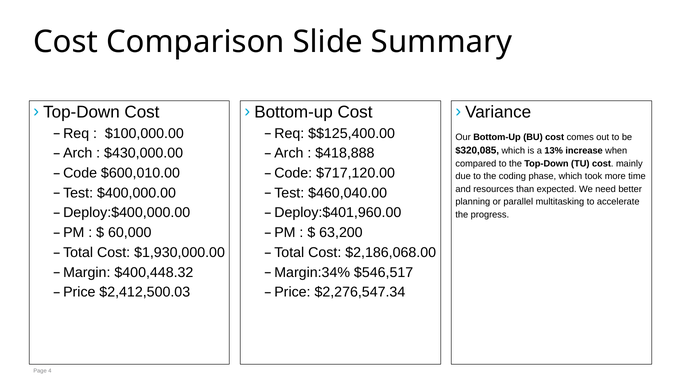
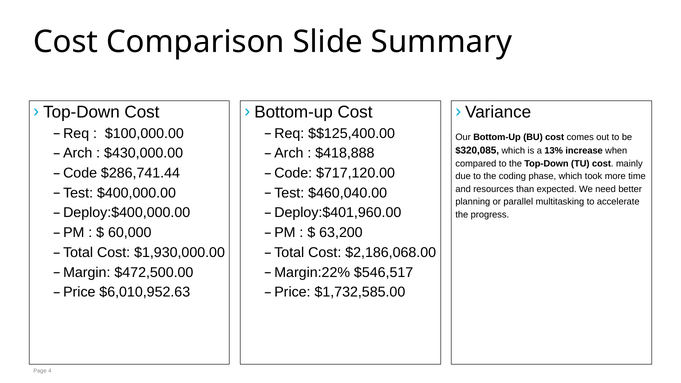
$600,010.00: $600,010.00 -> $286,741.44
$400,448.32: $400,448.32 -> $472,500.00
Margin:34%: Margin:34% -> Margin:22%
$2,412,500.03: $2,412,500.03 -> $6,010,952.63
$2,276,547.34: $2,276,547.34 -> $1,732,585.00
